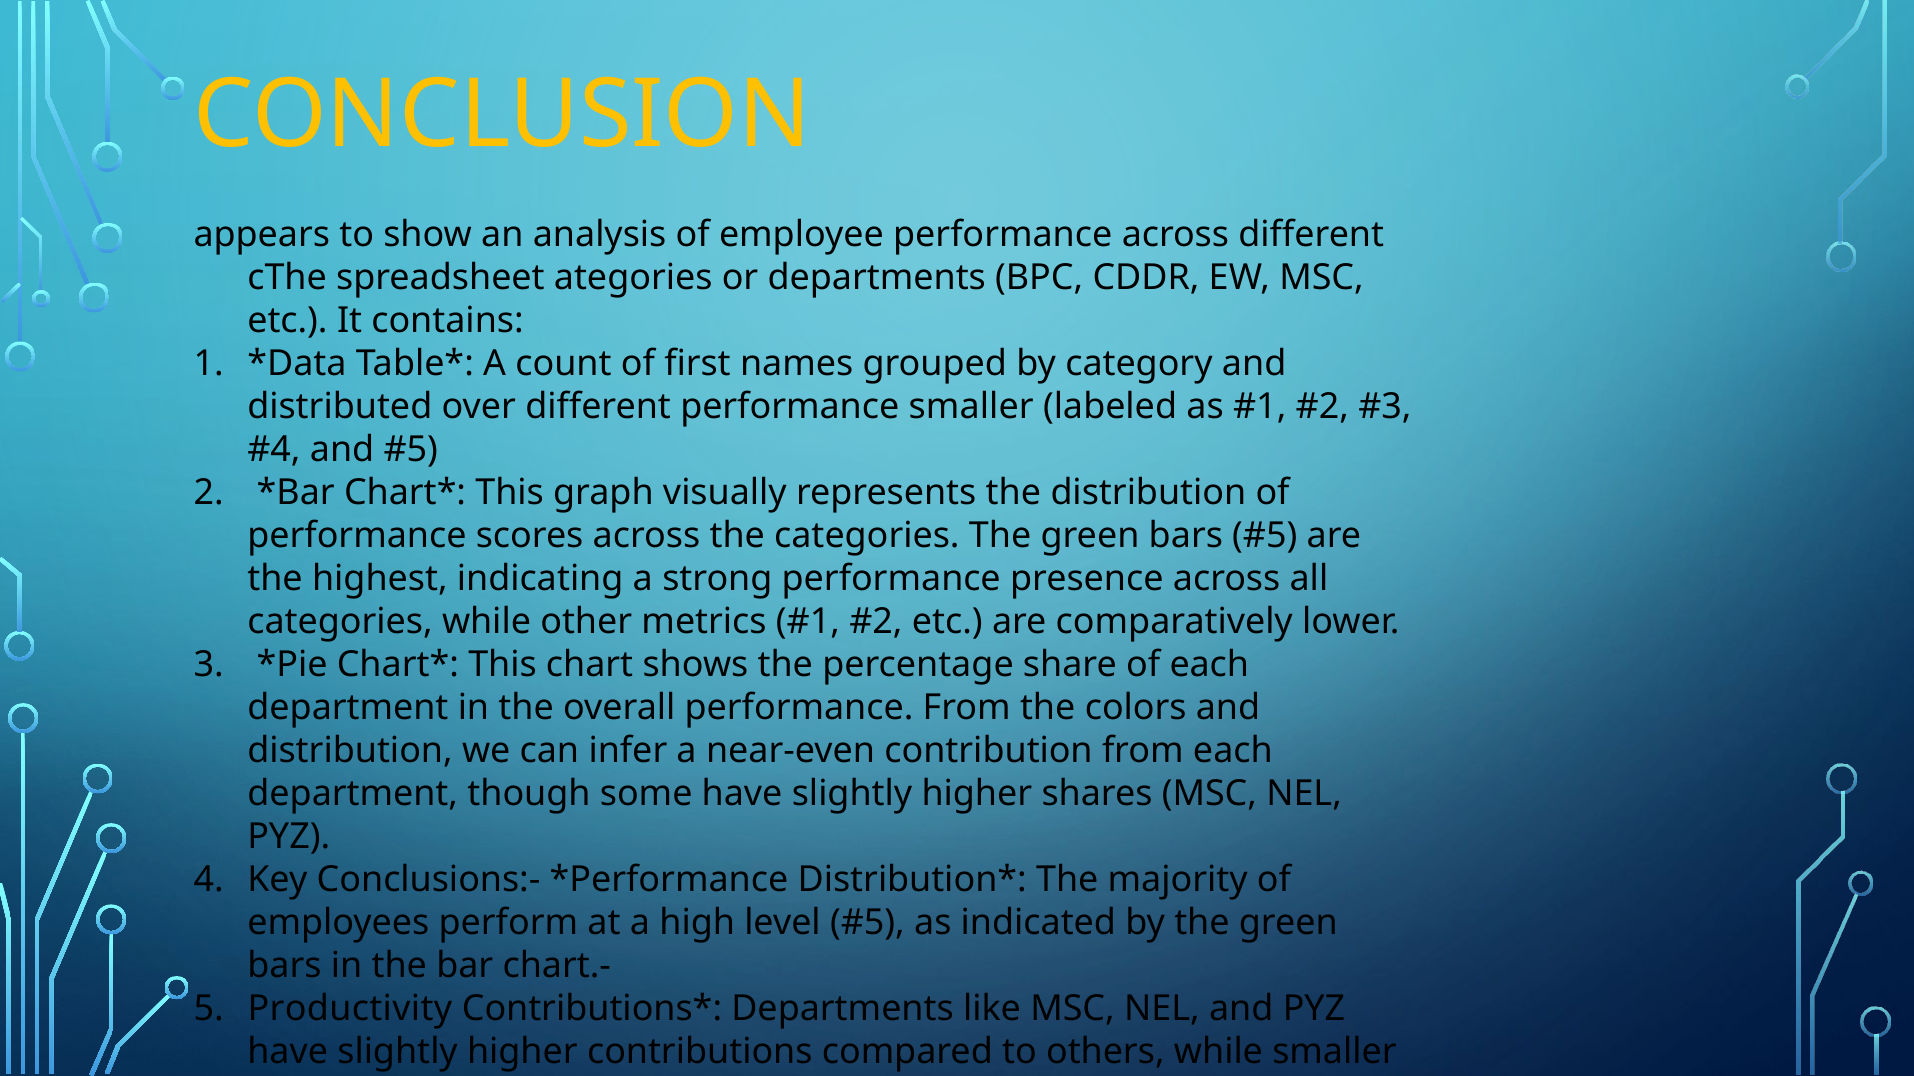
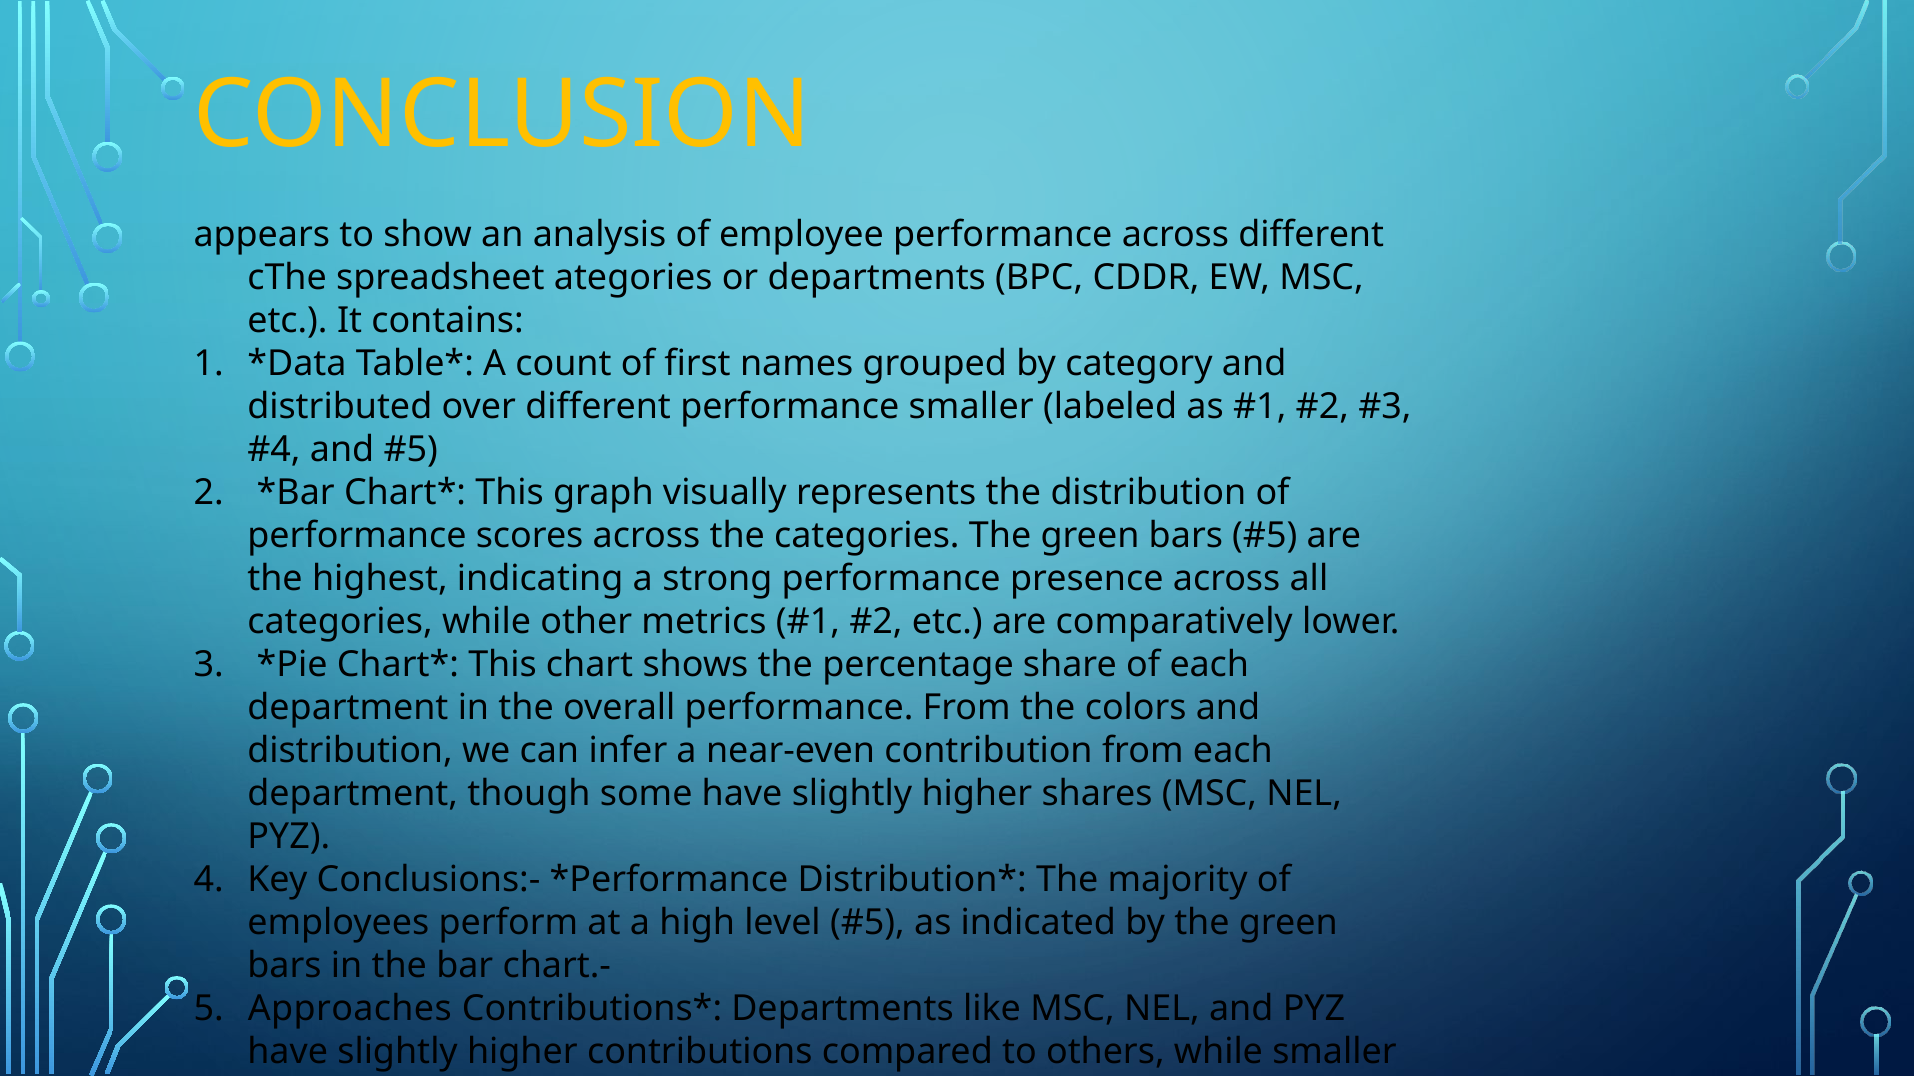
Productivity: Productivity -> Approaches
